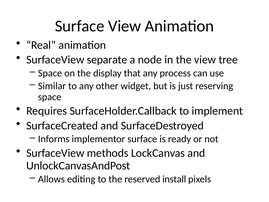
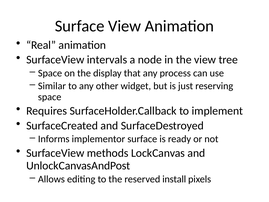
separate: separate -> intervals
